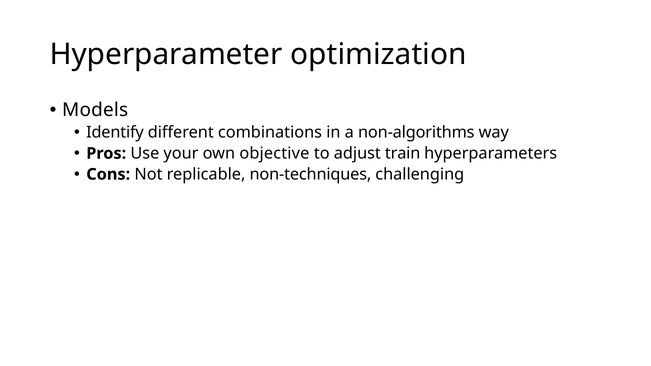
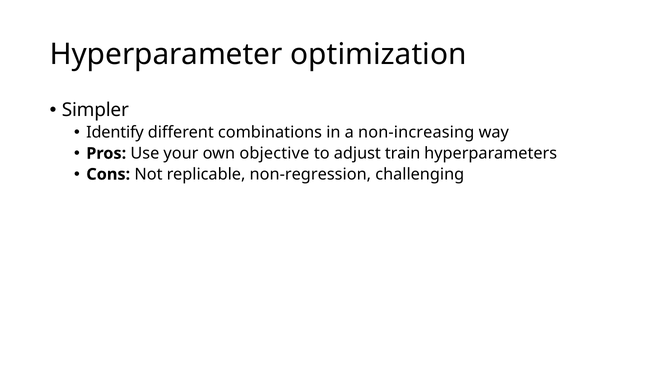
Models: Models -> Simpler
non-algorithms: non-algorithms -> non-increasing
non-techniques: non-techniques -> non-regression
